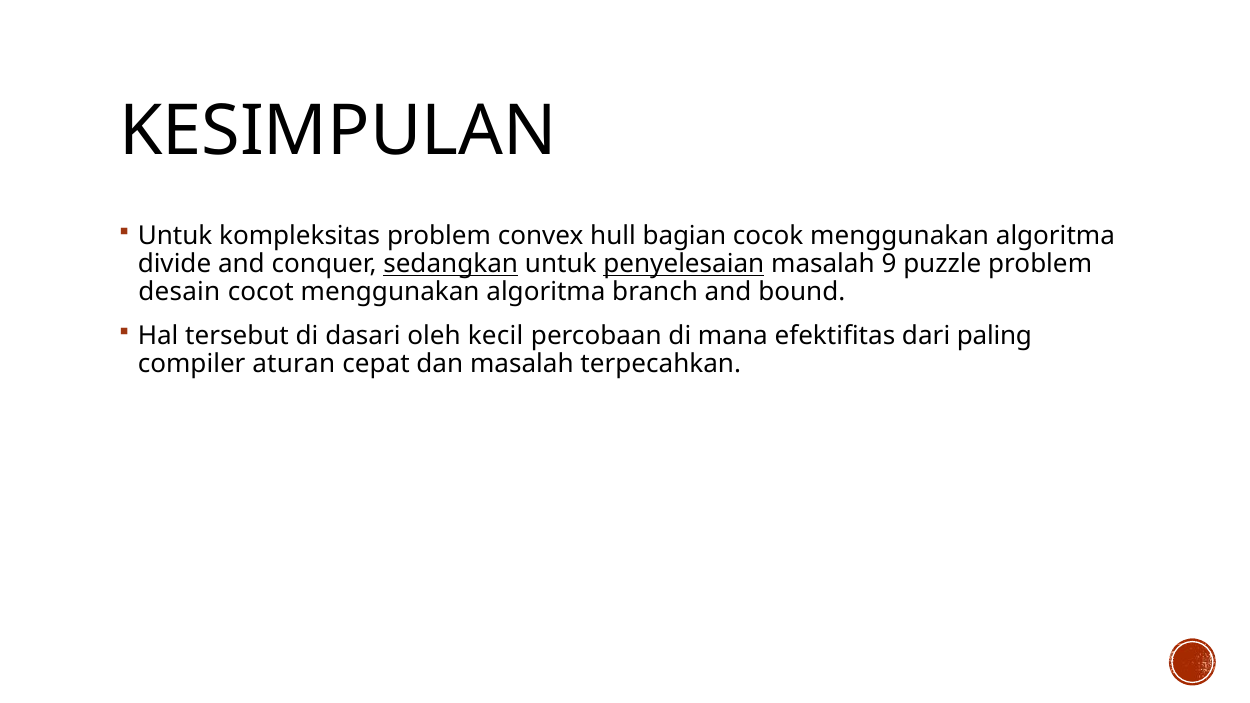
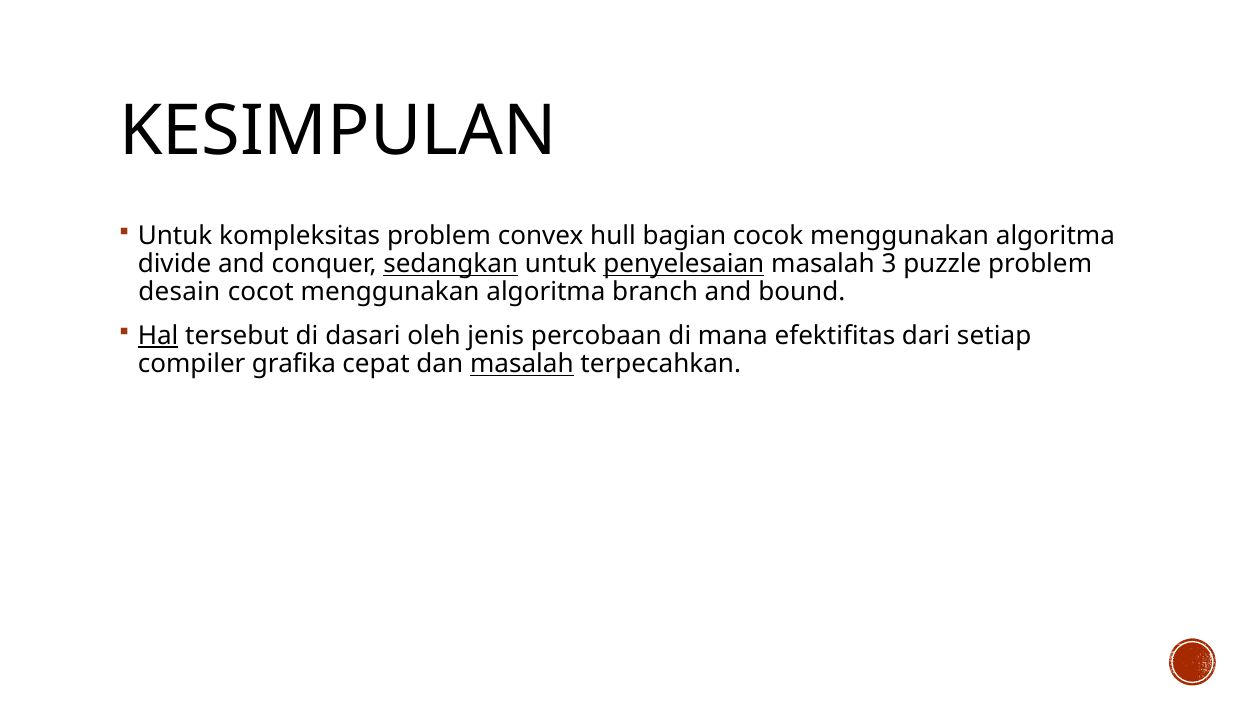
9: 9 -> 3
Hal underline: none -> present
kecil: kecil -> jenis
paling: paling -> setiap
aturan: aturan -> grafika
masalah at (522, 364) underline: none -> present
